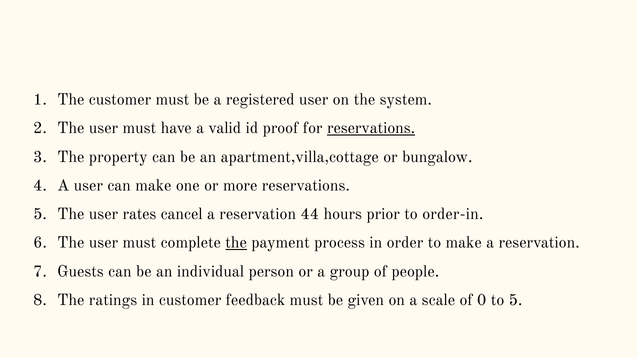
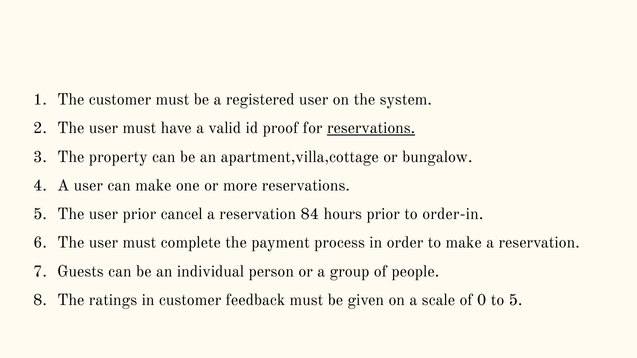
user rates: rates -> prior
44: 44 -> 84
the at (236, 243) underline: present -> none
